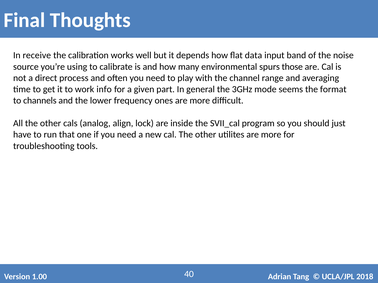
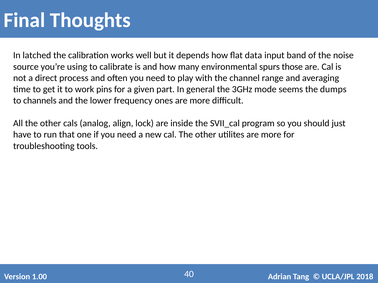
receive: receive -> latched
info: info -> pins
format: format -> dumps
